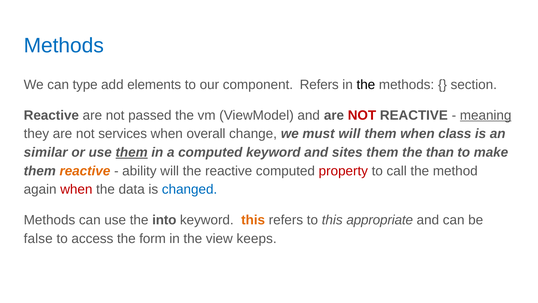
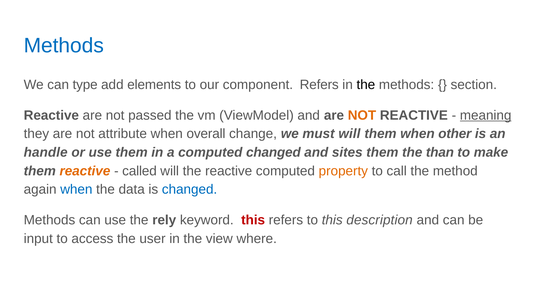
NOT at (362, 115) colour: red -> orange
services: services -> attribute
class: class -> other
similar: similar -> handle
them at (132, 152) underline: present -> none
computed keyword: keyword -> changed
ability: ability -> called
property colour: red -> orange
when at (76, 189) colour: red -> blue
into: into -> rely
this at (253, 220) colour: orange -> red
appropriate: appropriate -> description
false: false -> input
form: form -> user
keeps: keeps -> where
